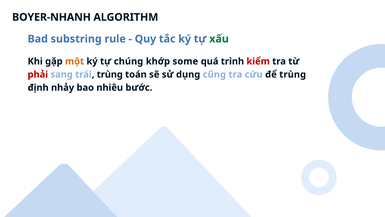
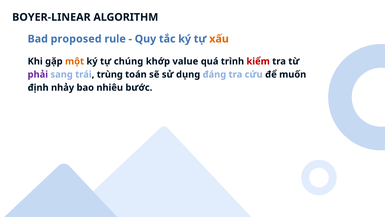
BOYER-NHANH: BOYER-NHANH -> BOYER-LINEAR
substring: substring -> proposed
xấu colour: green -> orange
some: some -> value
phải colour: red -> purple
cũng: cũng -> đáng
để trùng: trùng -> muốn
